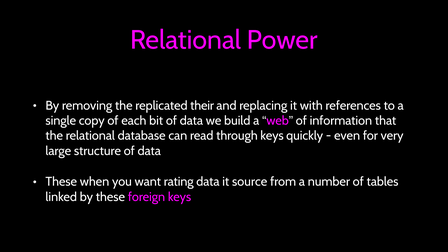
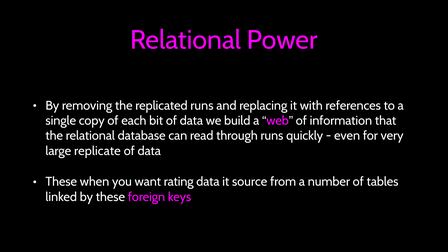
replicated their: their -> runs
through keys: keys -> runs
structure: structure -> replicate
